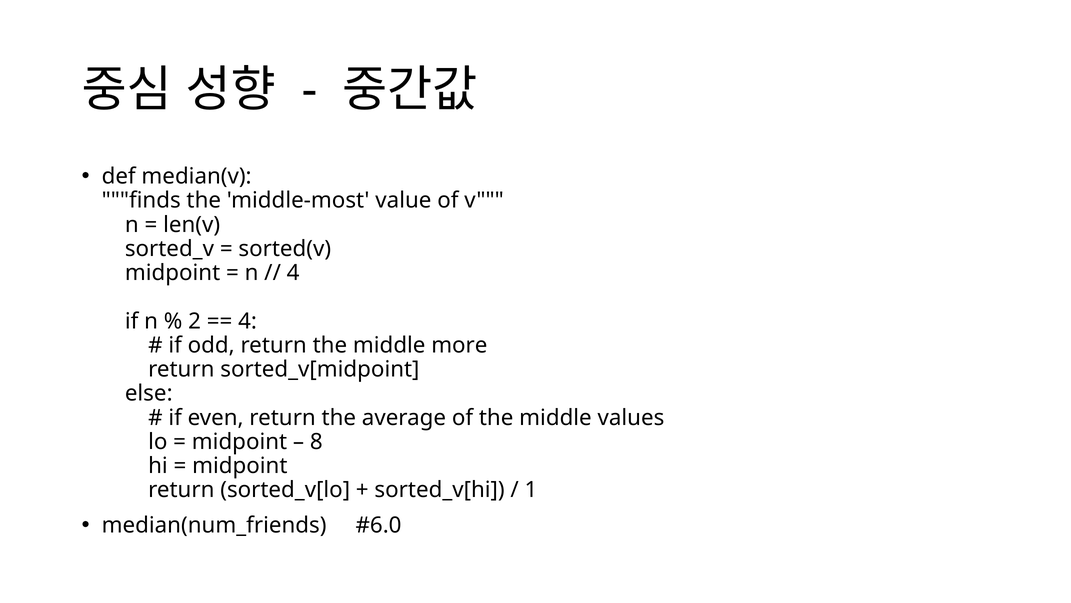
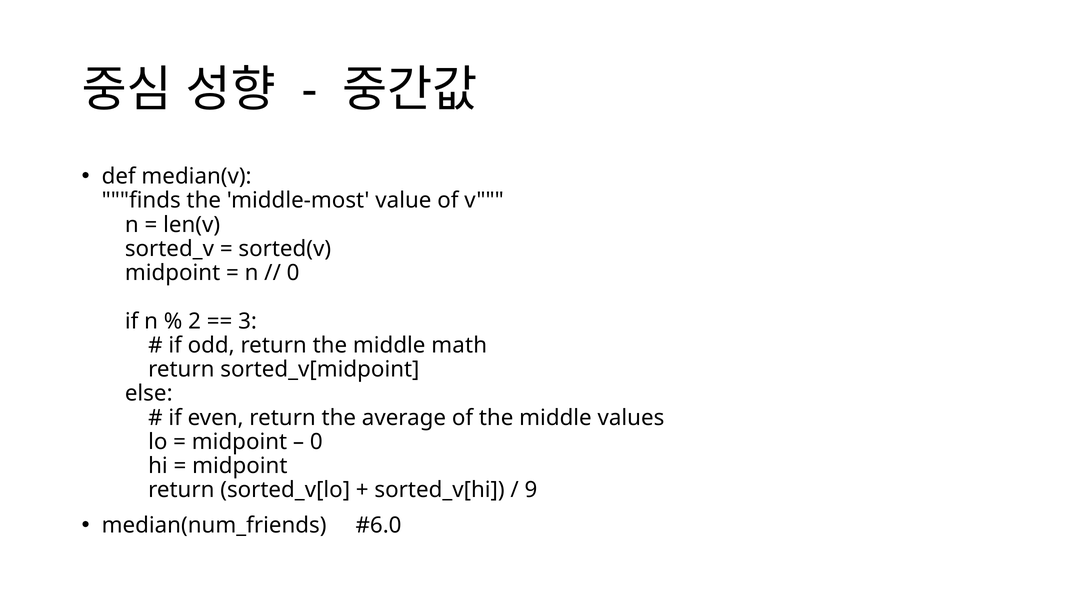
4 at (293, 273): 4 -> 0
4 at (248, 321): 4 -> 3
more: more -> math
8 at (316, 441): 8 -> 0
1: 1 -> 9
